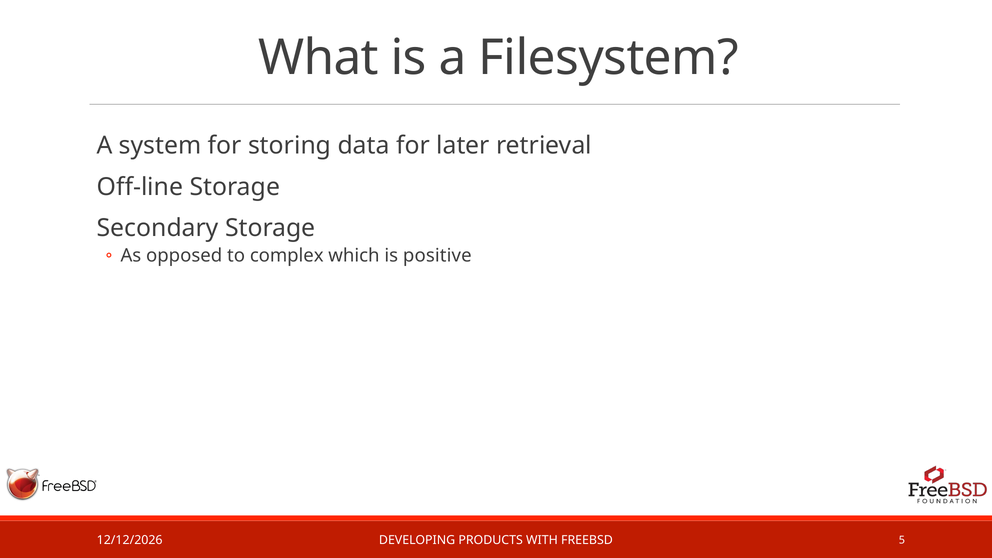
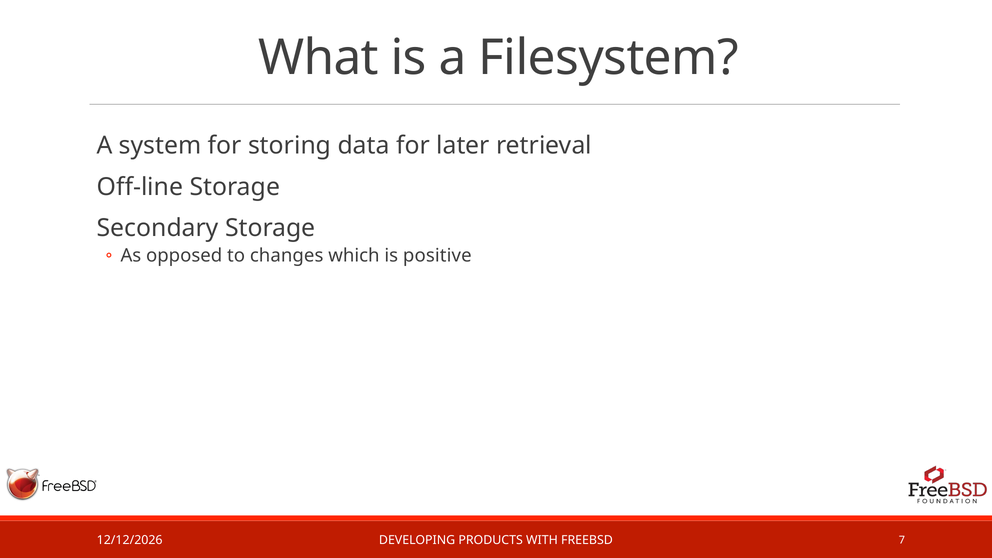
complex: complex -> changes
5: 5 -> 7
